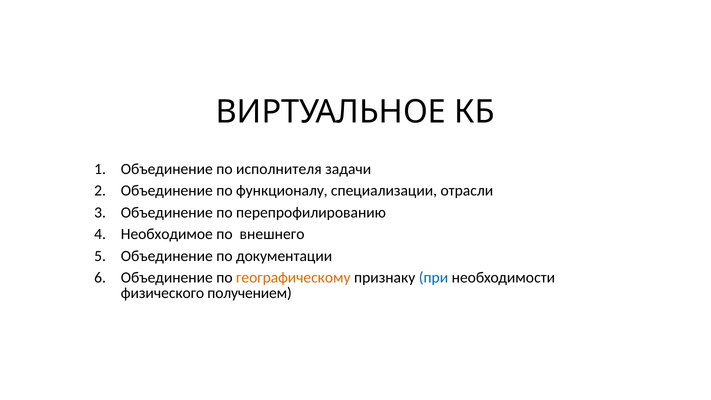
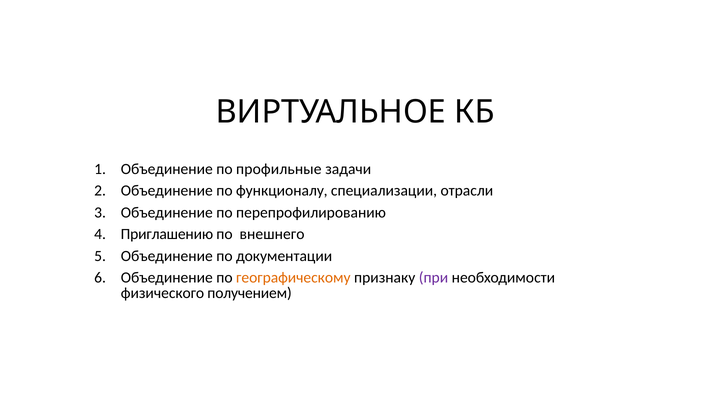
исполнителя: исполнителя -> профильные
Необходимое: Необходимое -> Приглашению
при colour: blue -> purple
